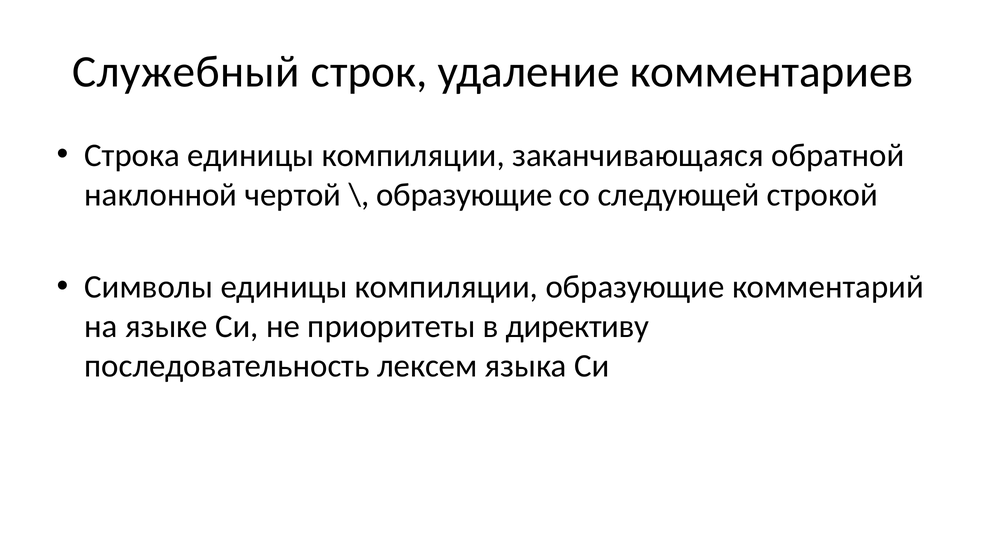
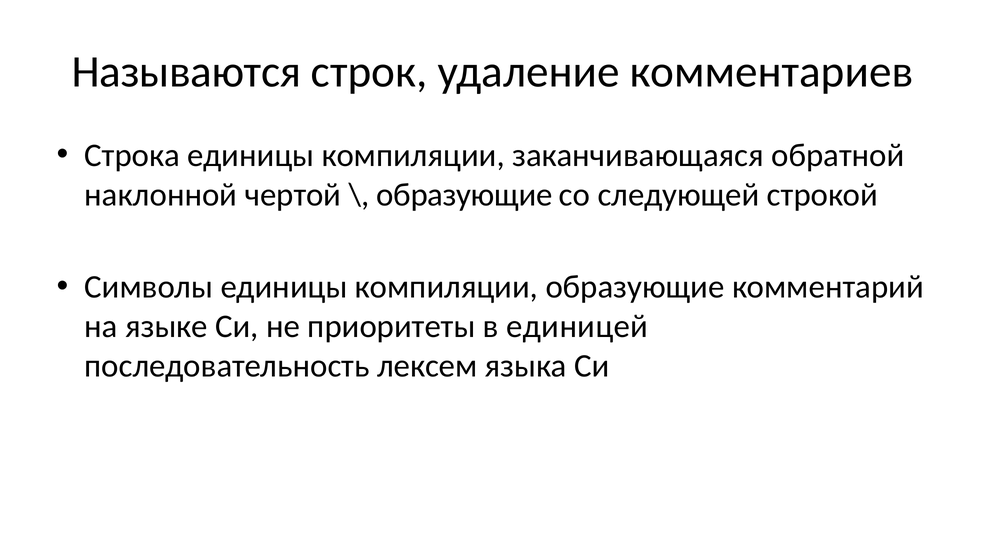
Служебный: Служебный -> Называются
директиву: директиву -> единицей
